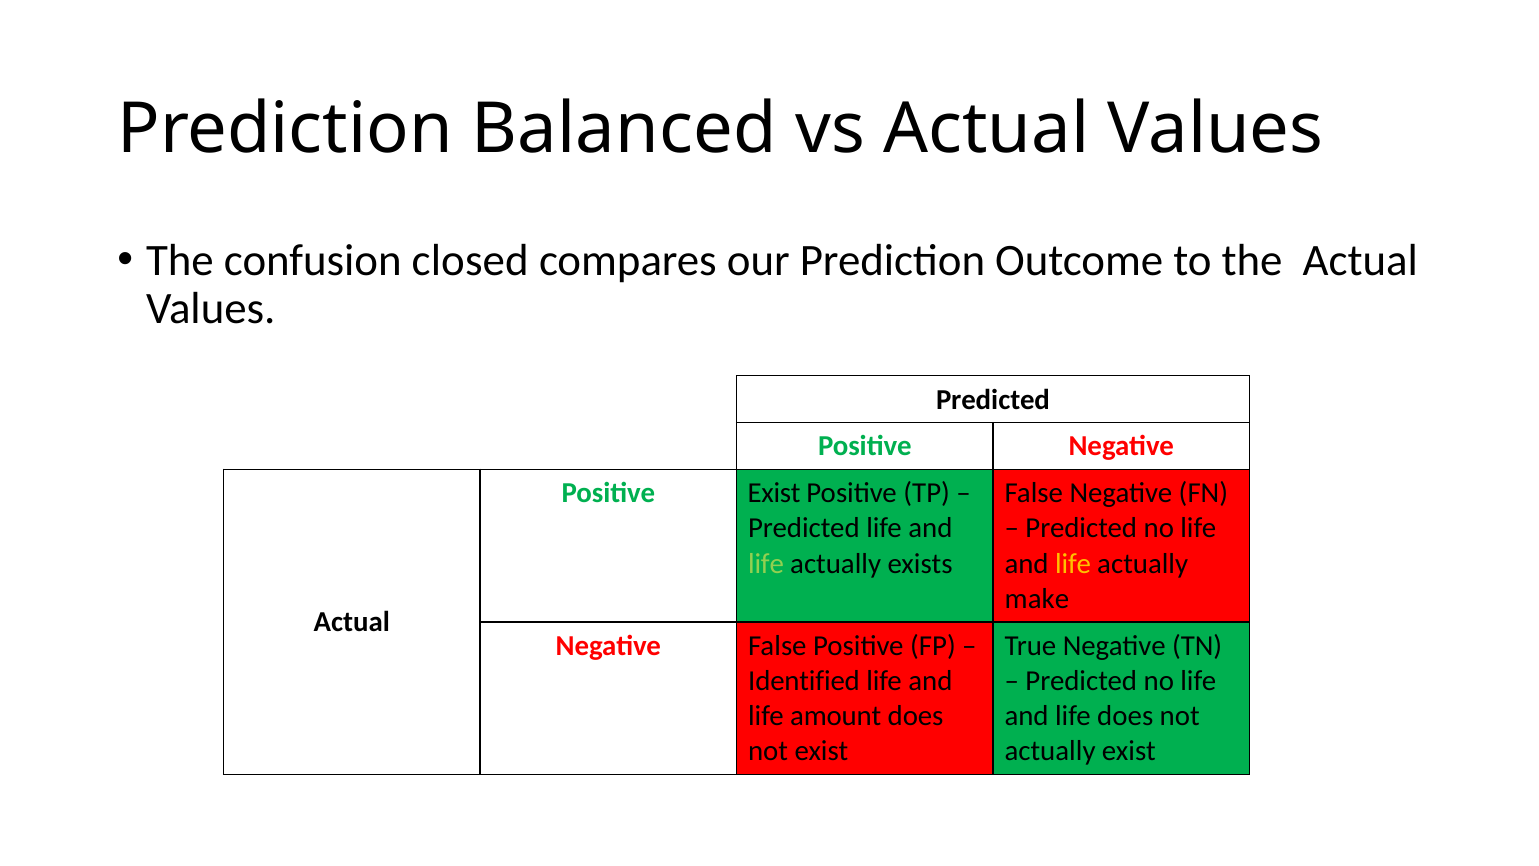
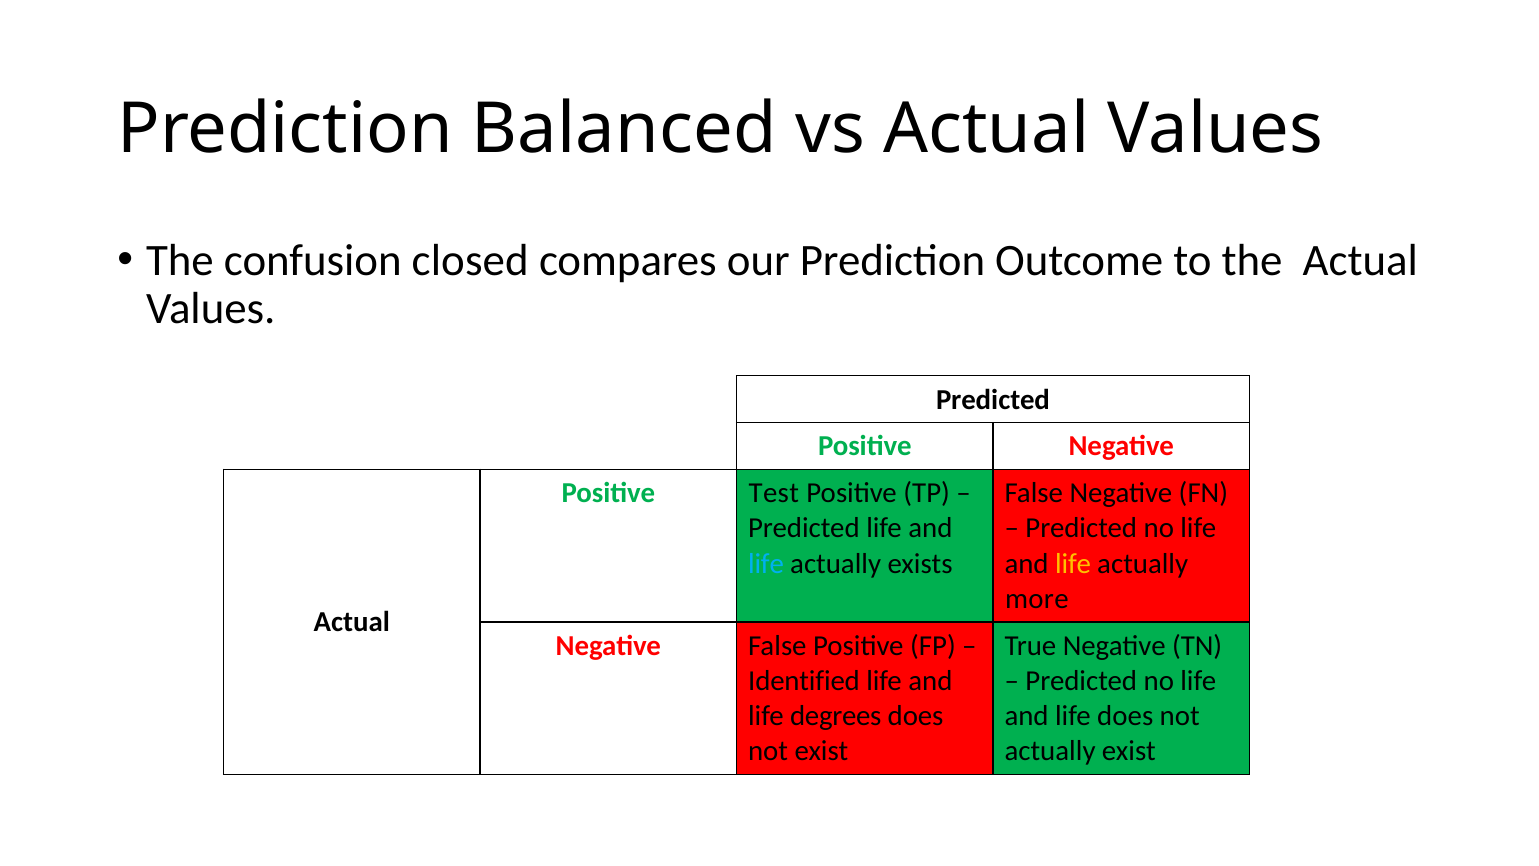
Positive Exist: Exist -> Test
life at (766, 563) colour: light green -> light blue
make: make -> more
amount: amount -> degrees
